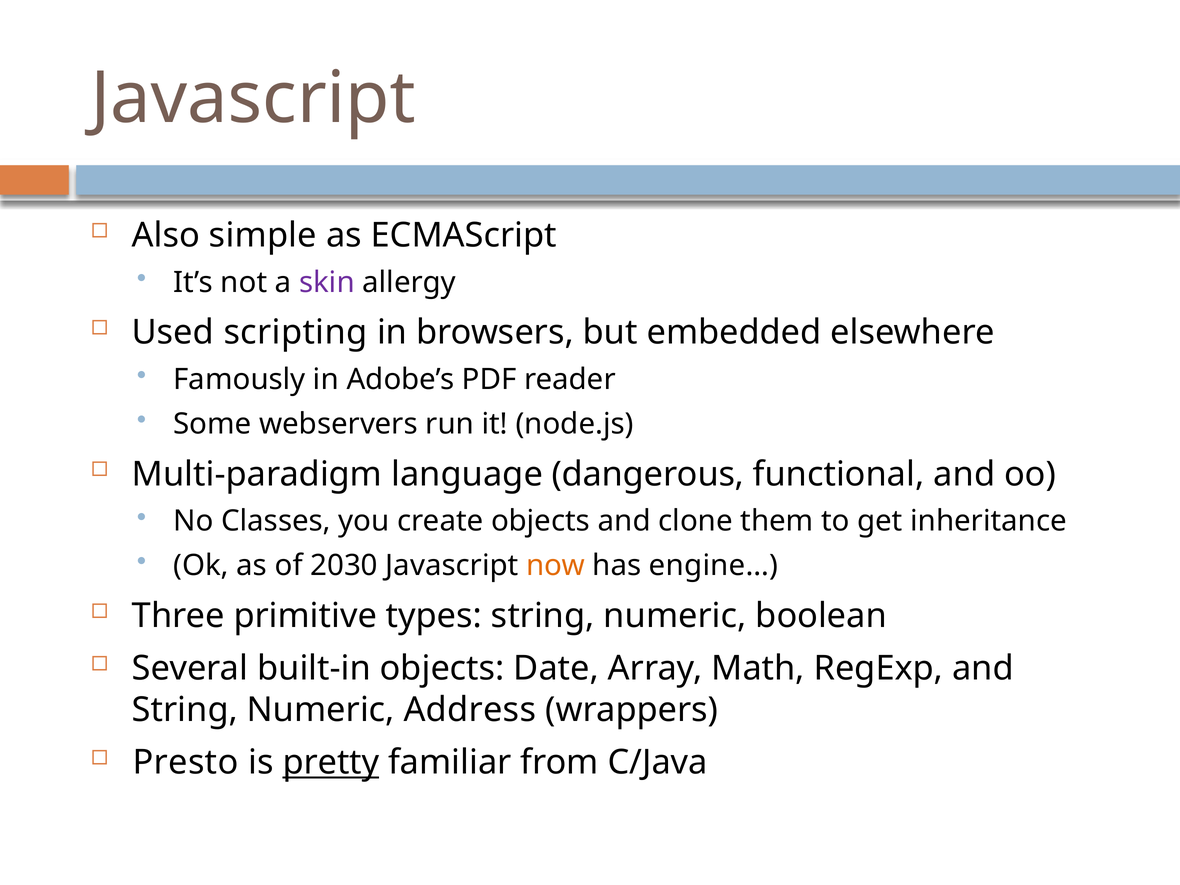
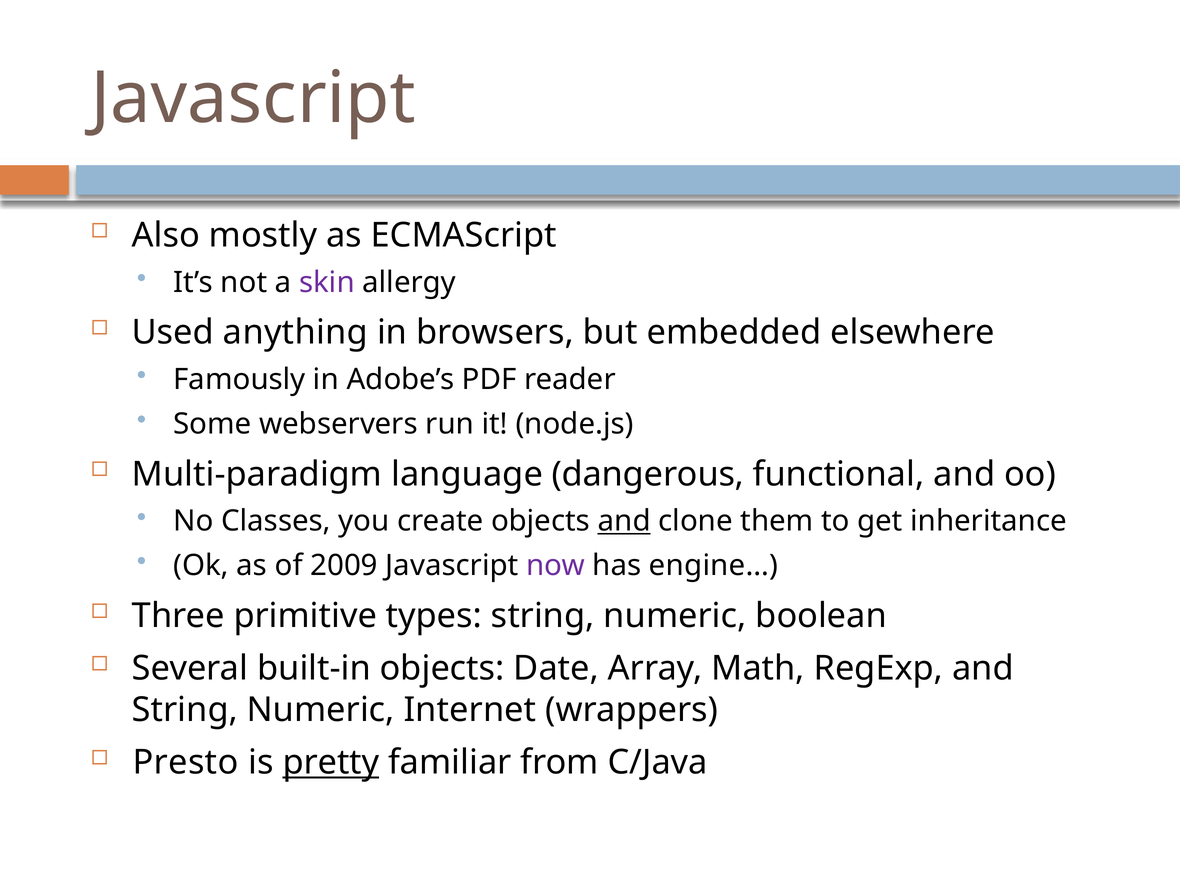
simple: simple -> mostly
scripting: scripting -> anything
and at (624, 521) underline: none -> present
2030: 2030 -> 2009
now colour: orange -> purple
Address: Address -> Internet
